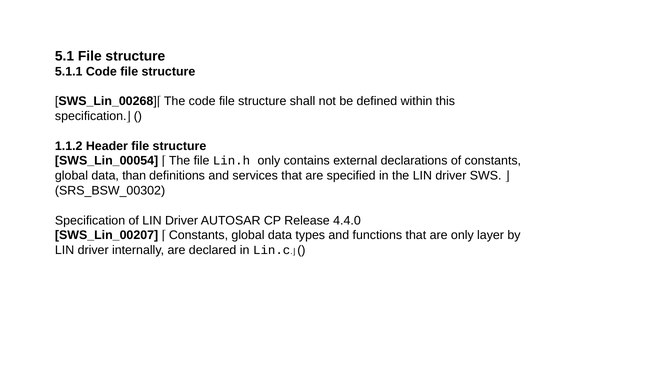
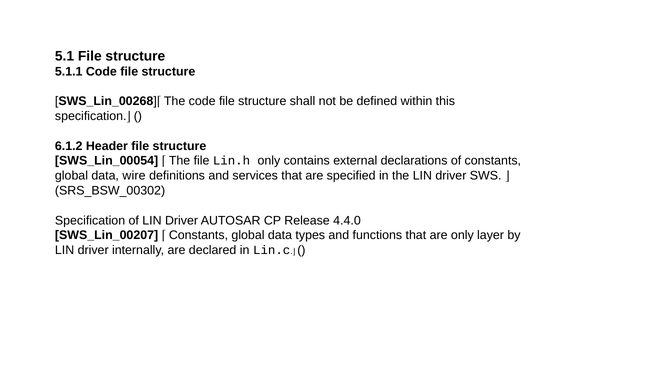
1.1.2: 1.1.2 -> 6.1.2
than: than -> wire
